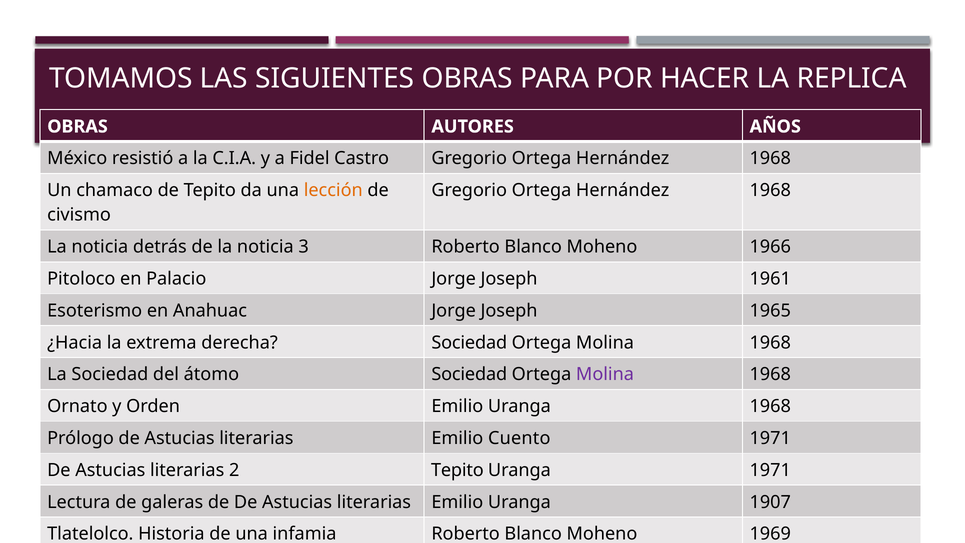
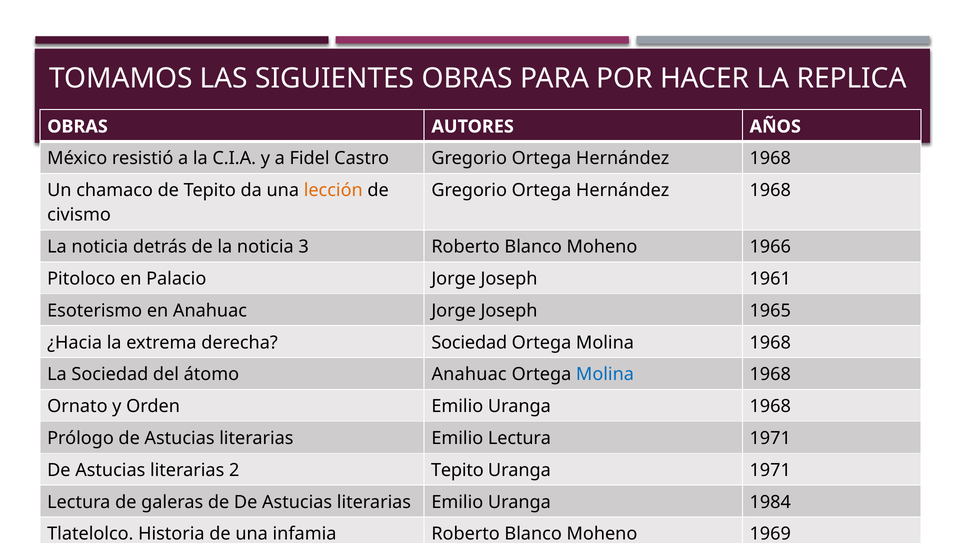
átomo Sociedad: Sociedad -> Anahuac
Molina at (605, 374) colour: purple -> blue
Emilio Cuento: Cuento -> Lectura
1907: 1907 -> 1984
